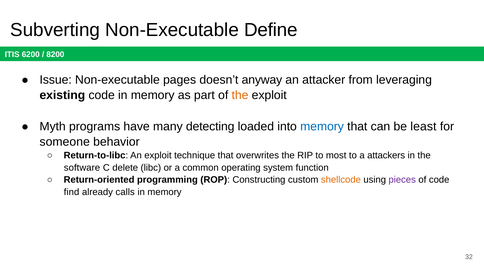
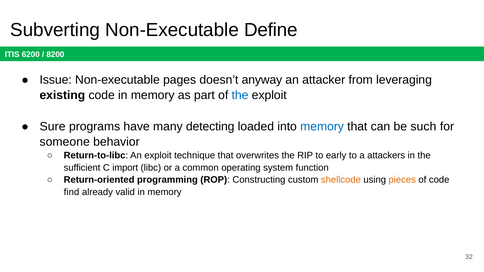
the at (240, 95) colour: orange -> blue
Myth: Myth -> Sure
least: least -> such
most: most -> early
software: software -> sufficient
delete: delete -> import
pieces colour: purple -> orange
calls: calls -> valid
